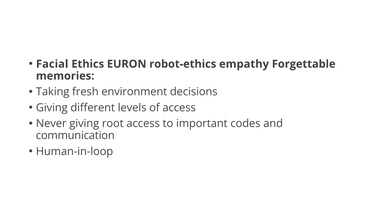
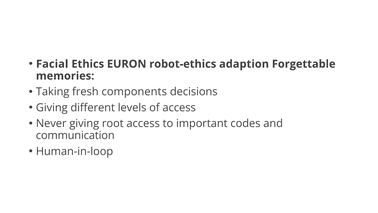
empathy: empathy -> adaption
environment: environment -> components
